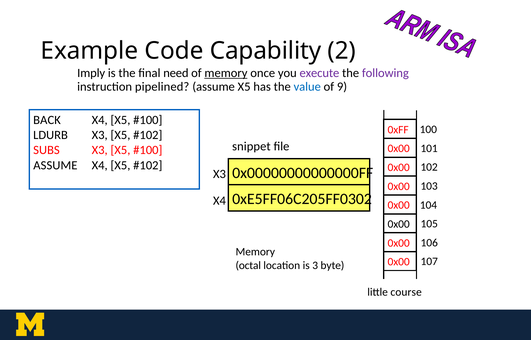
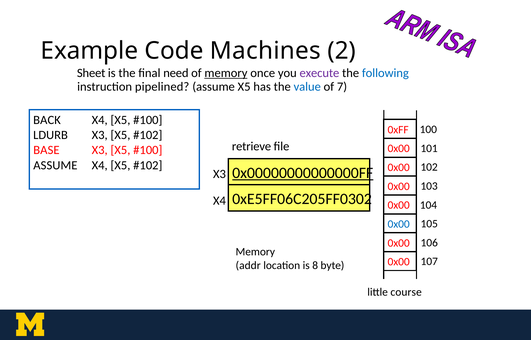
Capability: Capability -> Machines
Imply: Imply -> Sheet
following colour: purple -> blue
9: 9 -> 7
snippet: snippet -> retrieve
SUBS: SUBS -> BASE
0x00000000000000FF underline: none -> present
0x00 at (399, 224) colour: black -> blue
octal: octal -> addr
3: 3 -> 8
